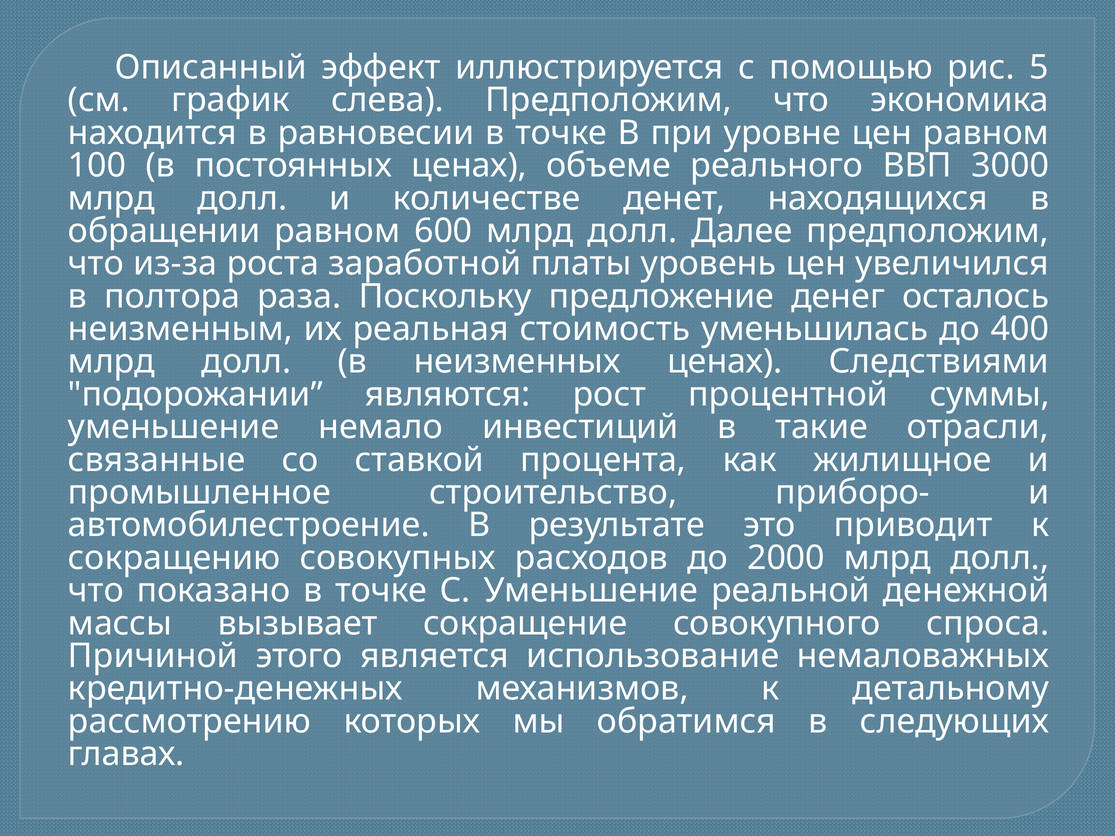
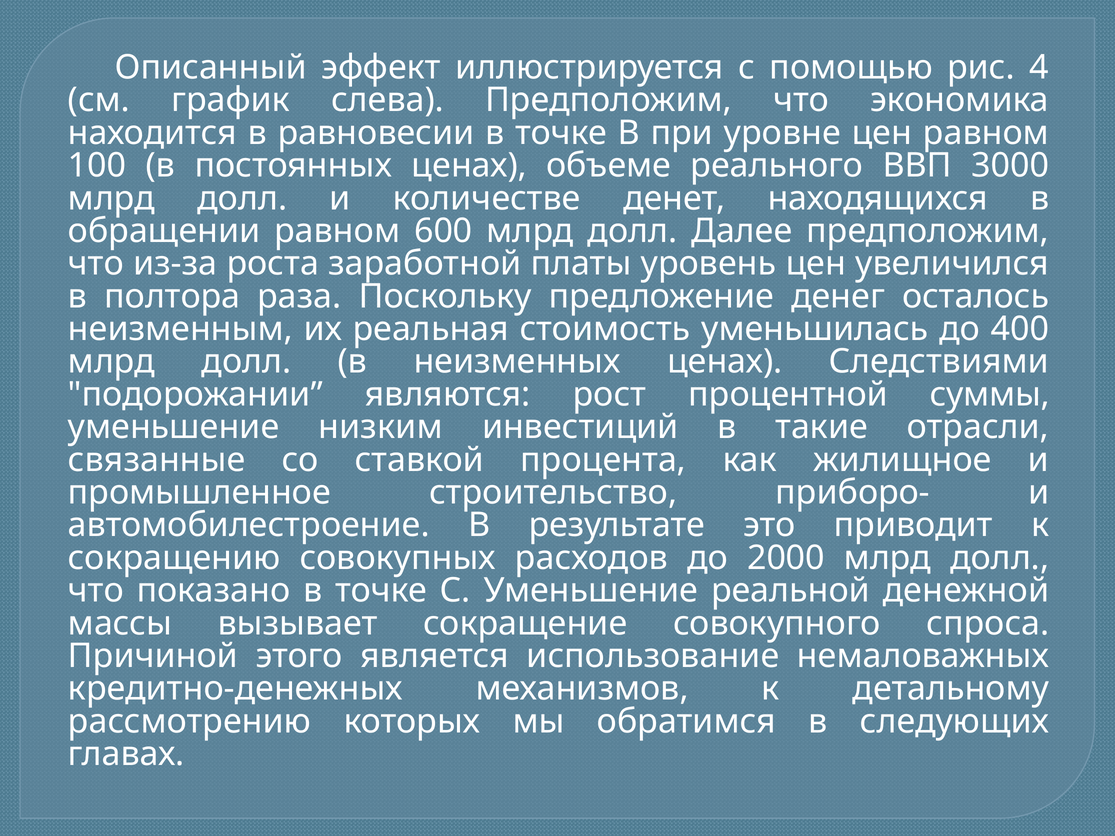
5: 5 -> 4
немало: немало -> низким
